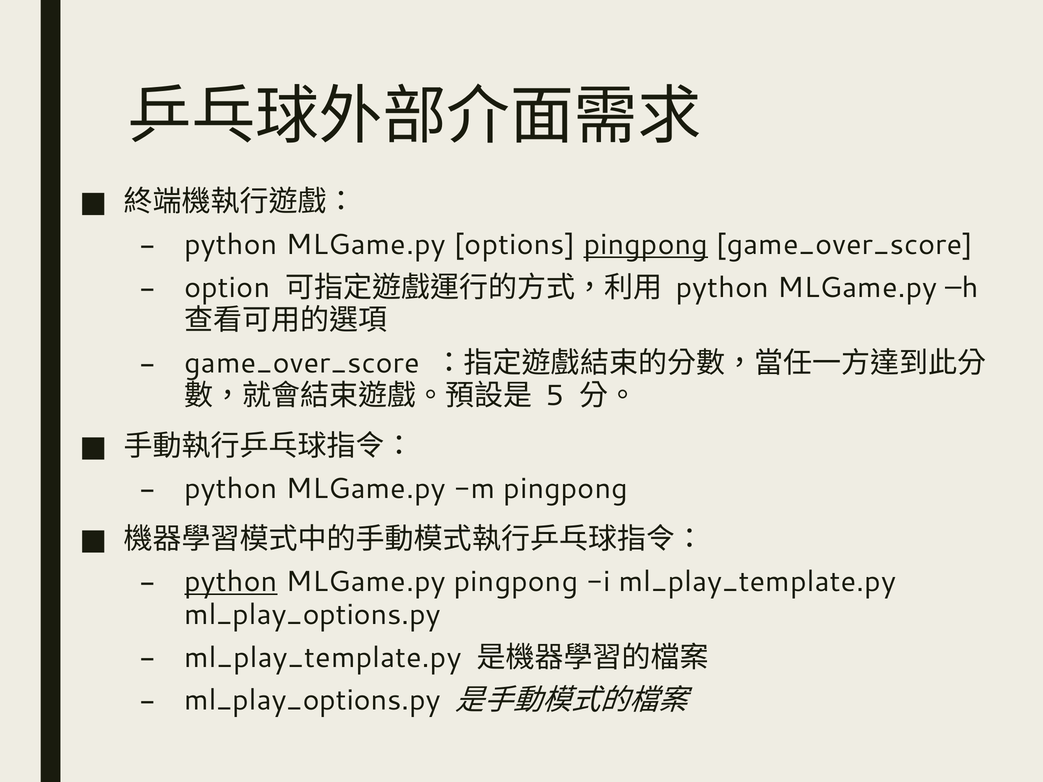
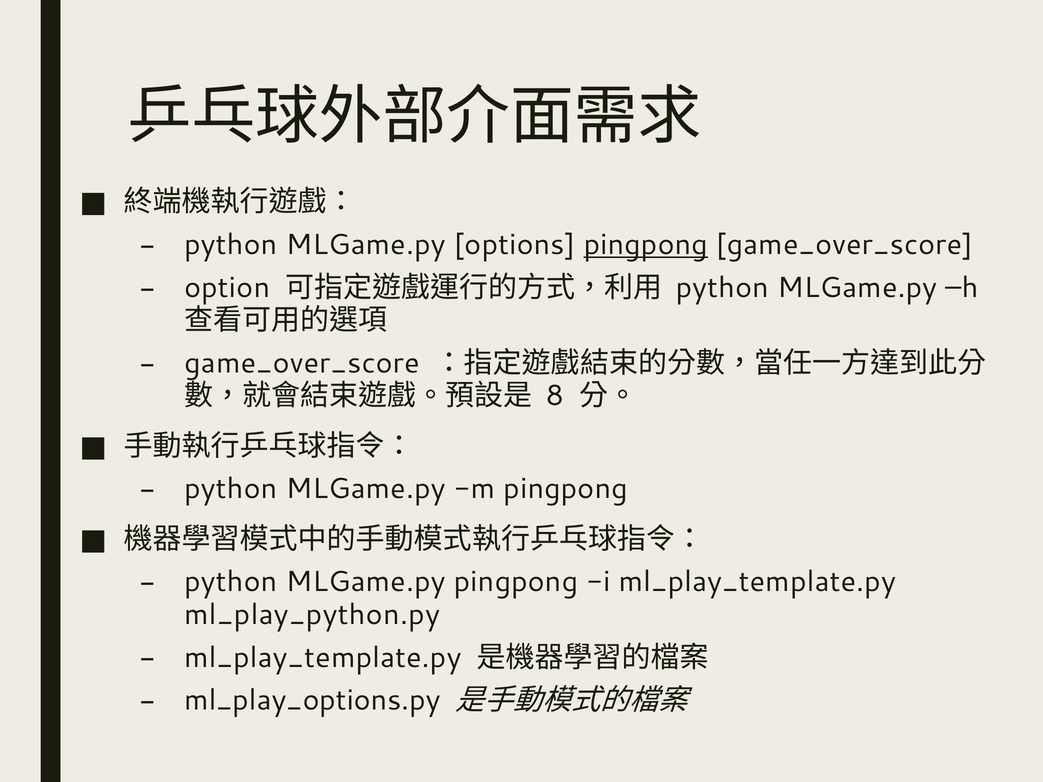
5: 5 -> 8
python at (231, 582) underline: present -> none
ml_play_options.py at (312, 615): ml_play_options.py -> ml_play_python.py
